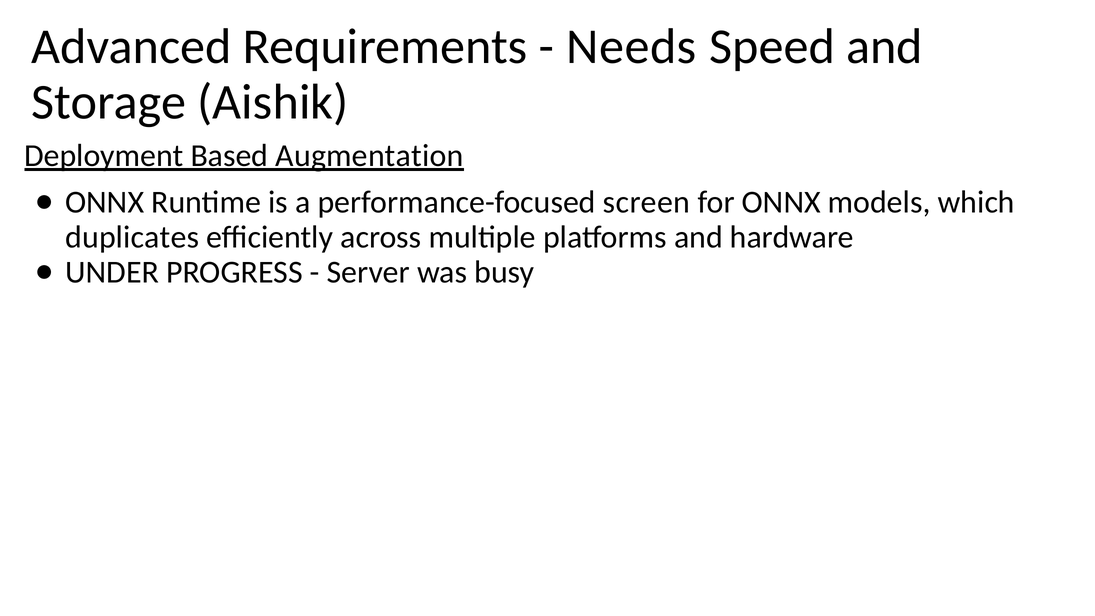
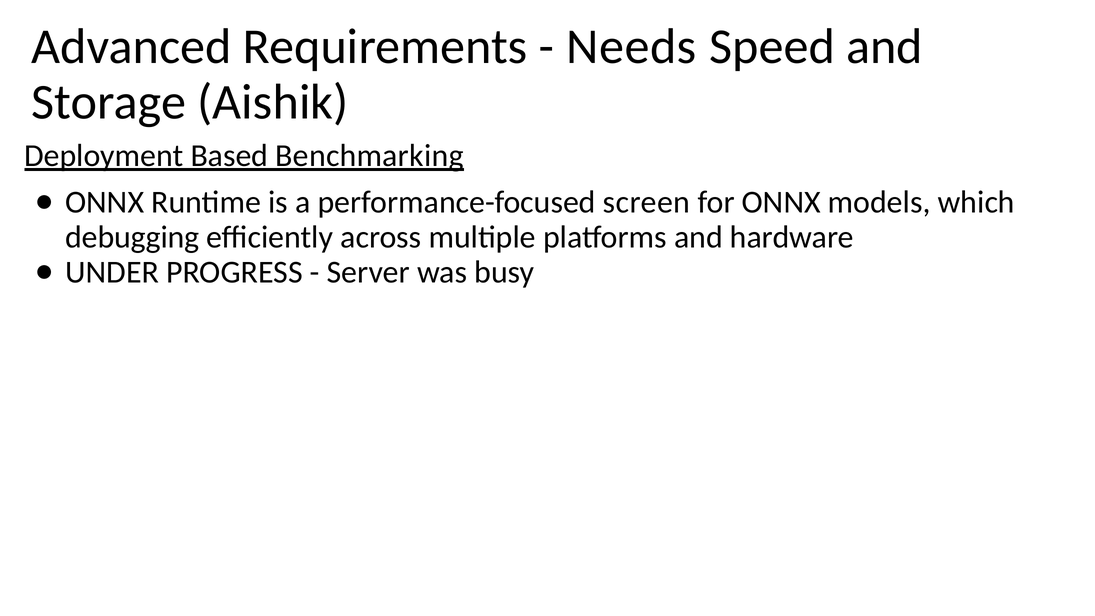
Augmentation: Augmentation -> Benchmarking
duplicates: duplicates -> debugging
